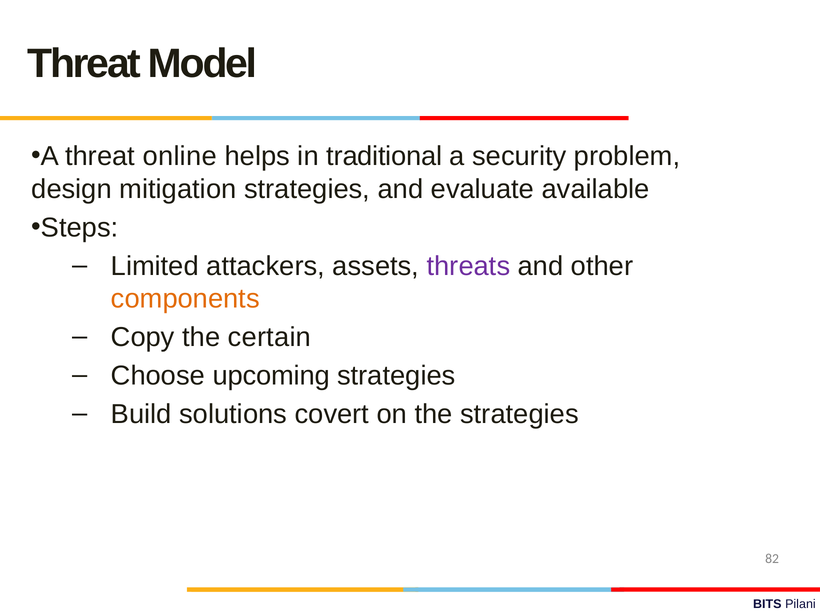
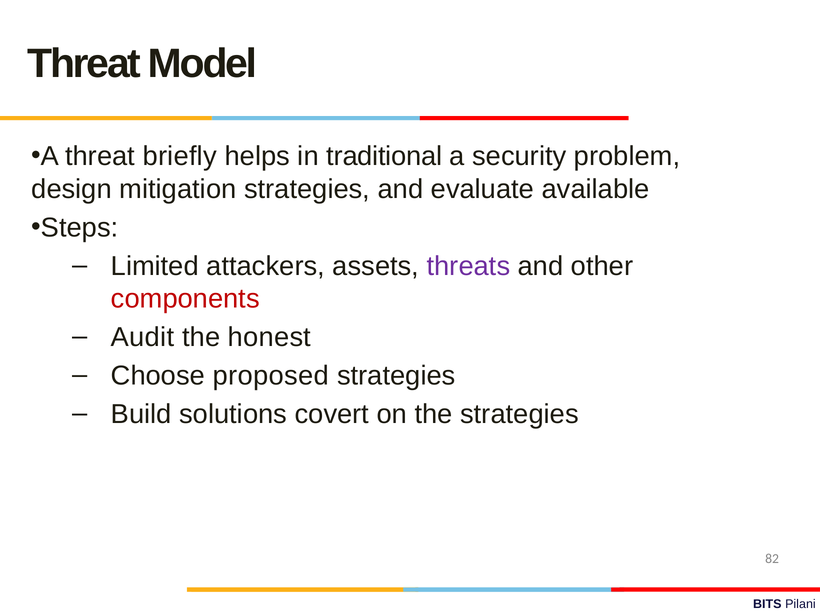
online: online -> briefly
components colour: orange -> red
Copy: Copy -> Audit
certain: certain -> honest
upcoming: upcoming -> proposed
